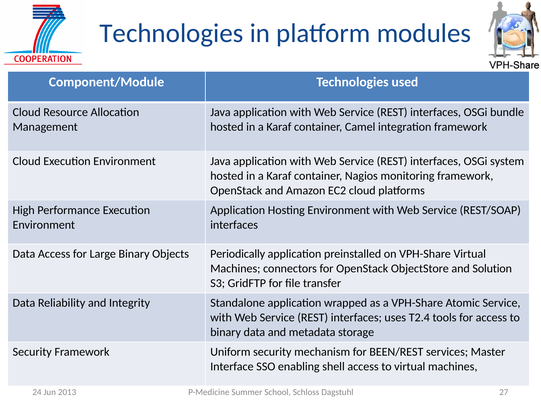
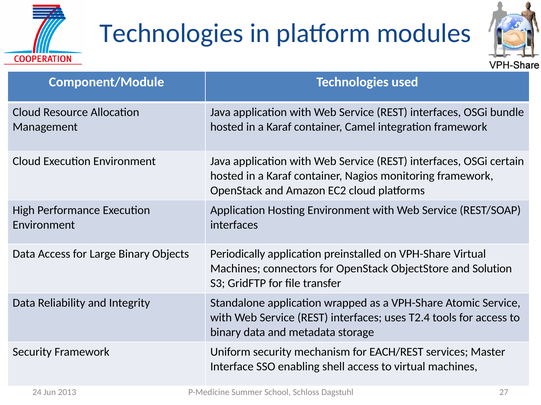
system: system -> certain
BEEN/REST: BEEN/REST -> EACH/REST
